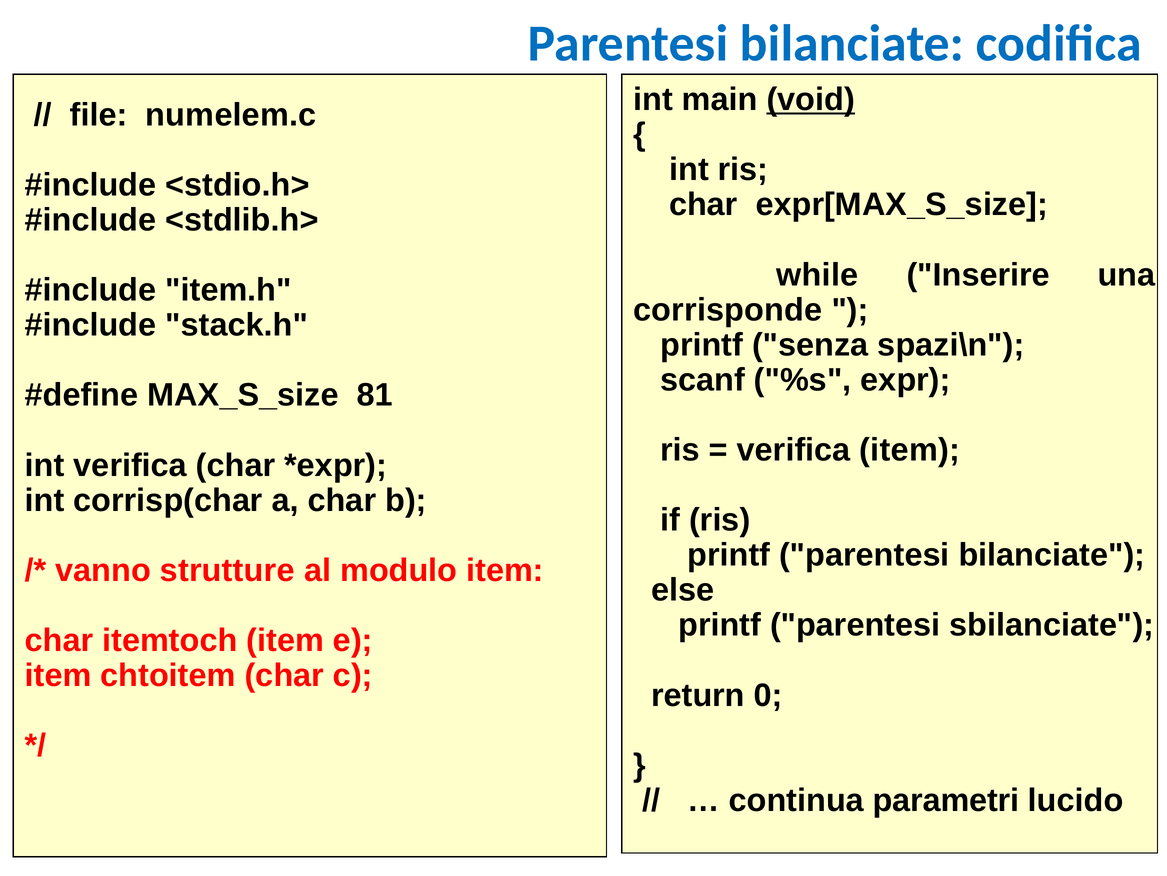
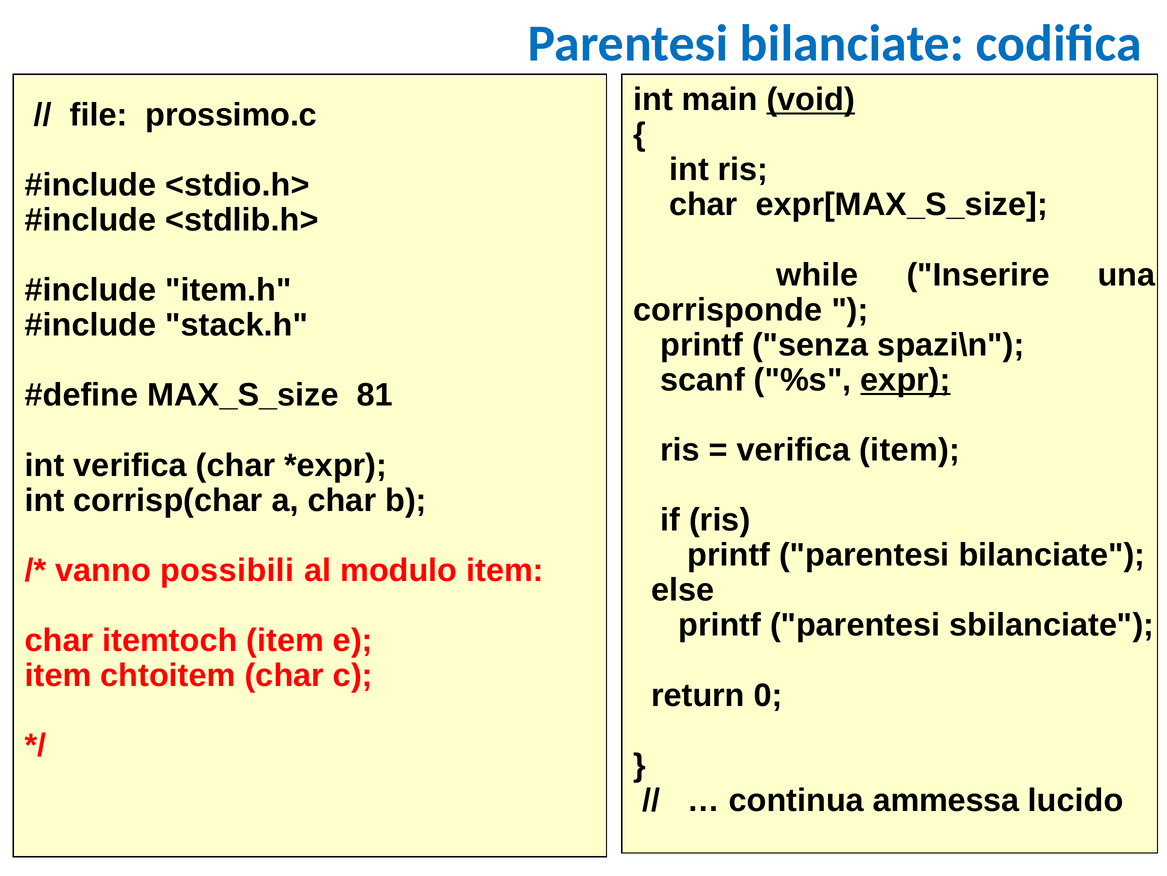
numelem.c: numelem.c -> prossimo.c
expr underline: none -> present
strutture: strutture -> possibili
parametri: parametri -> ammessa
